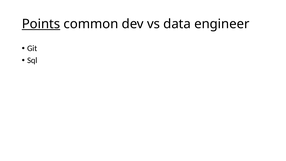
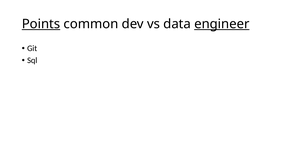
engineer underline: none -> present
